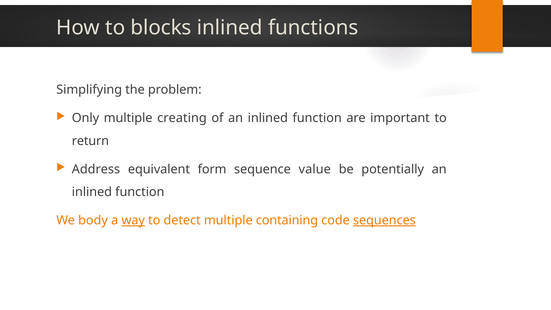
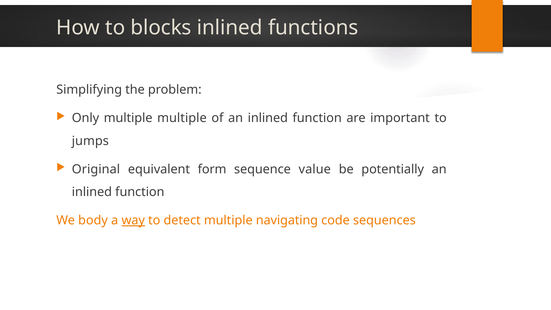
multiple creating: creating -> multiple
return: return -> jumps
Address: Address -> Original
containing: containing -> navigating
sequences underline: present -> none
